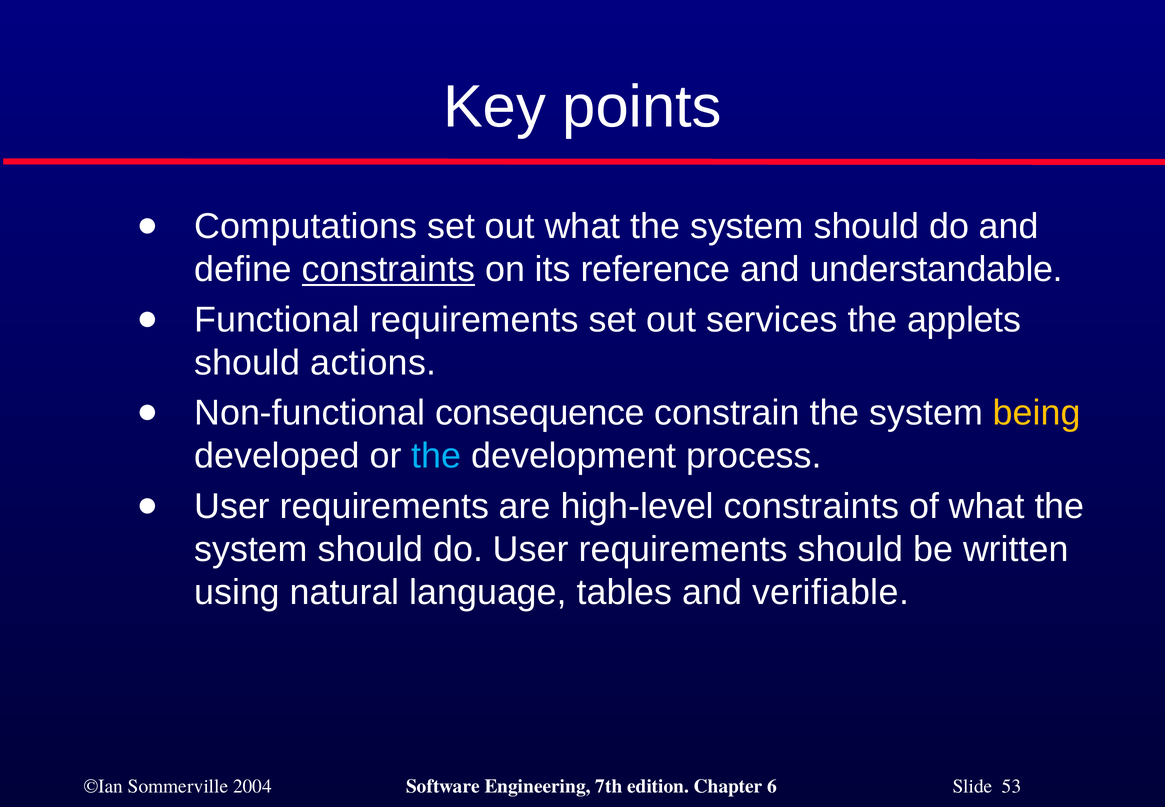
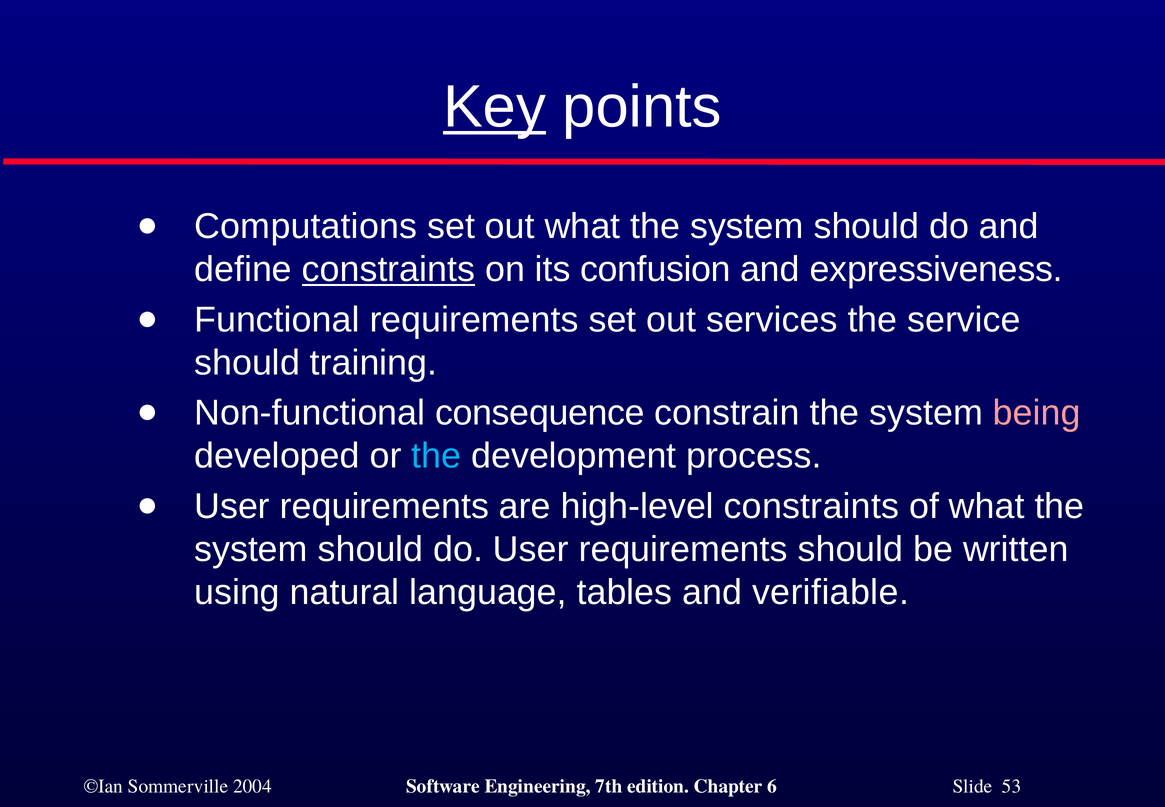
Key underline: none -> present
reference: reference -> confusion
understandable: understandable -> expressiveness
applets: applets -> service
actions: actions -> training
being colour: yellow -> pink
